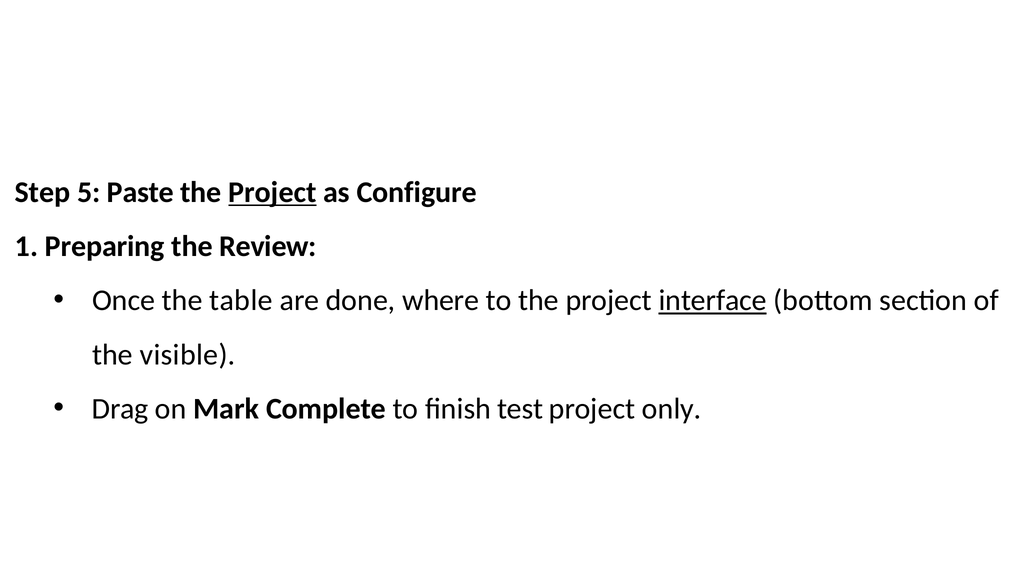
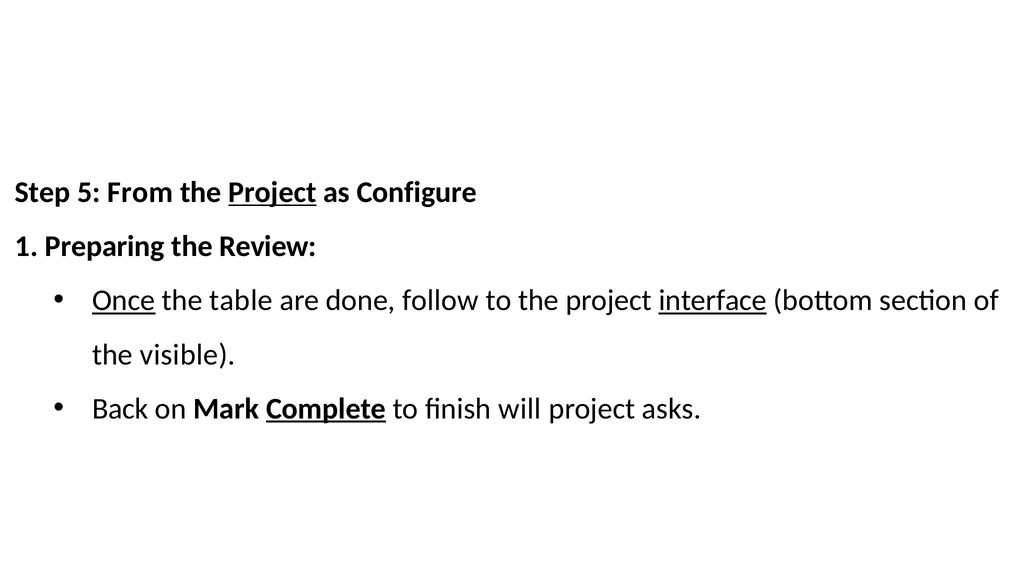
Paste: Paste -> From
Once underline: none -> present
where: where -> follow
Drag: Drag -> Back
Complete underline: none -> present
test: test -> will
only: only -> asks
